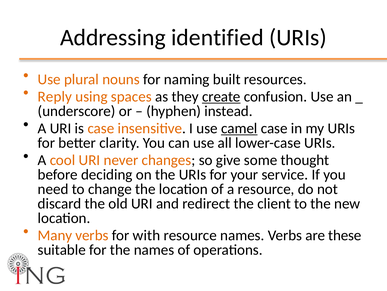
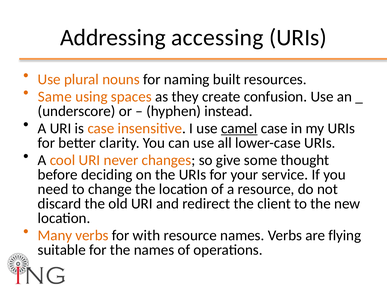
identified: identified -> accessing
Reply: Reply -> Same
create underline: present -> none
these: these -> flying
